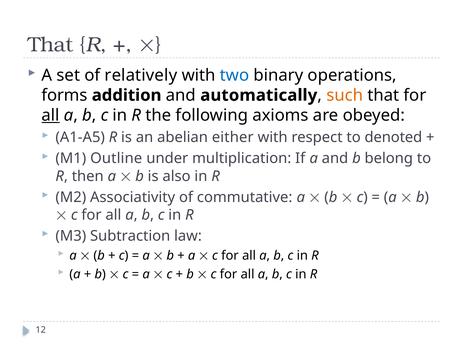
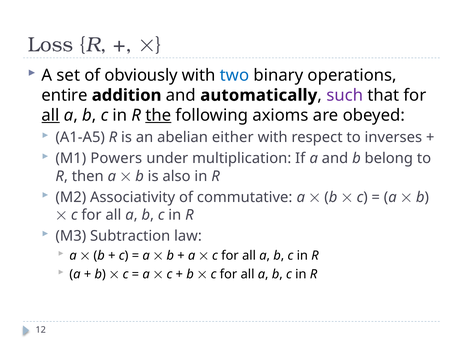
That at (51, 45): That -> Loss
relatively: relatively -> obviously
forms: forms -> entire
such colour: orange -> purple
the underline: none -> present
denoted: denoted -> inverses
Outline: Outline -> Powers
